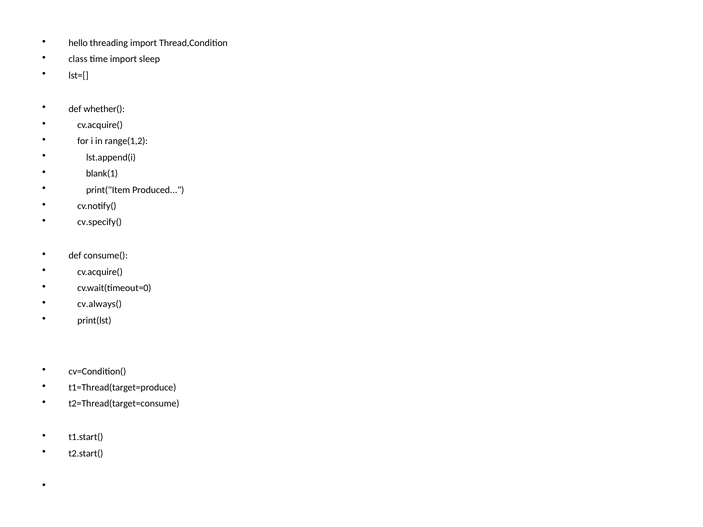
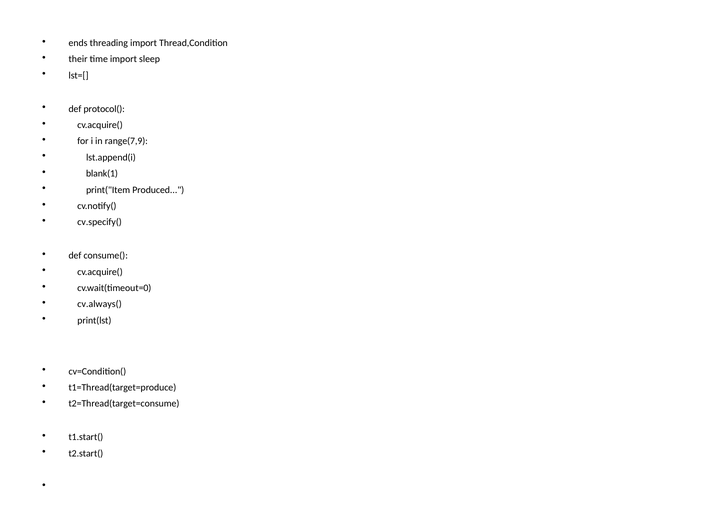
hello: hello -> ends
class: class -> their
whether(: whether( -> protocol(
range(1,2: range(1,2 -> range(7,9
